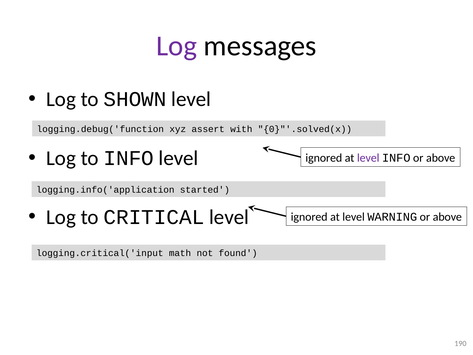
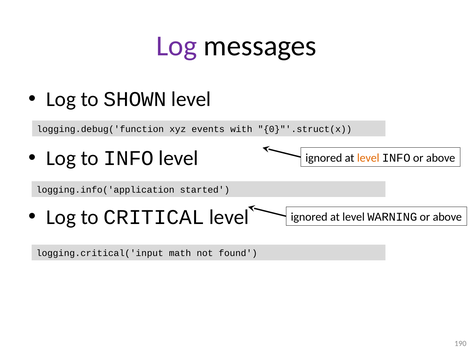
assert: assert -> events
0}"'.solved(x: 0}"'.solved(x -> 0}"'.struct(x
level at (368, 158) colour: purple -> orange
